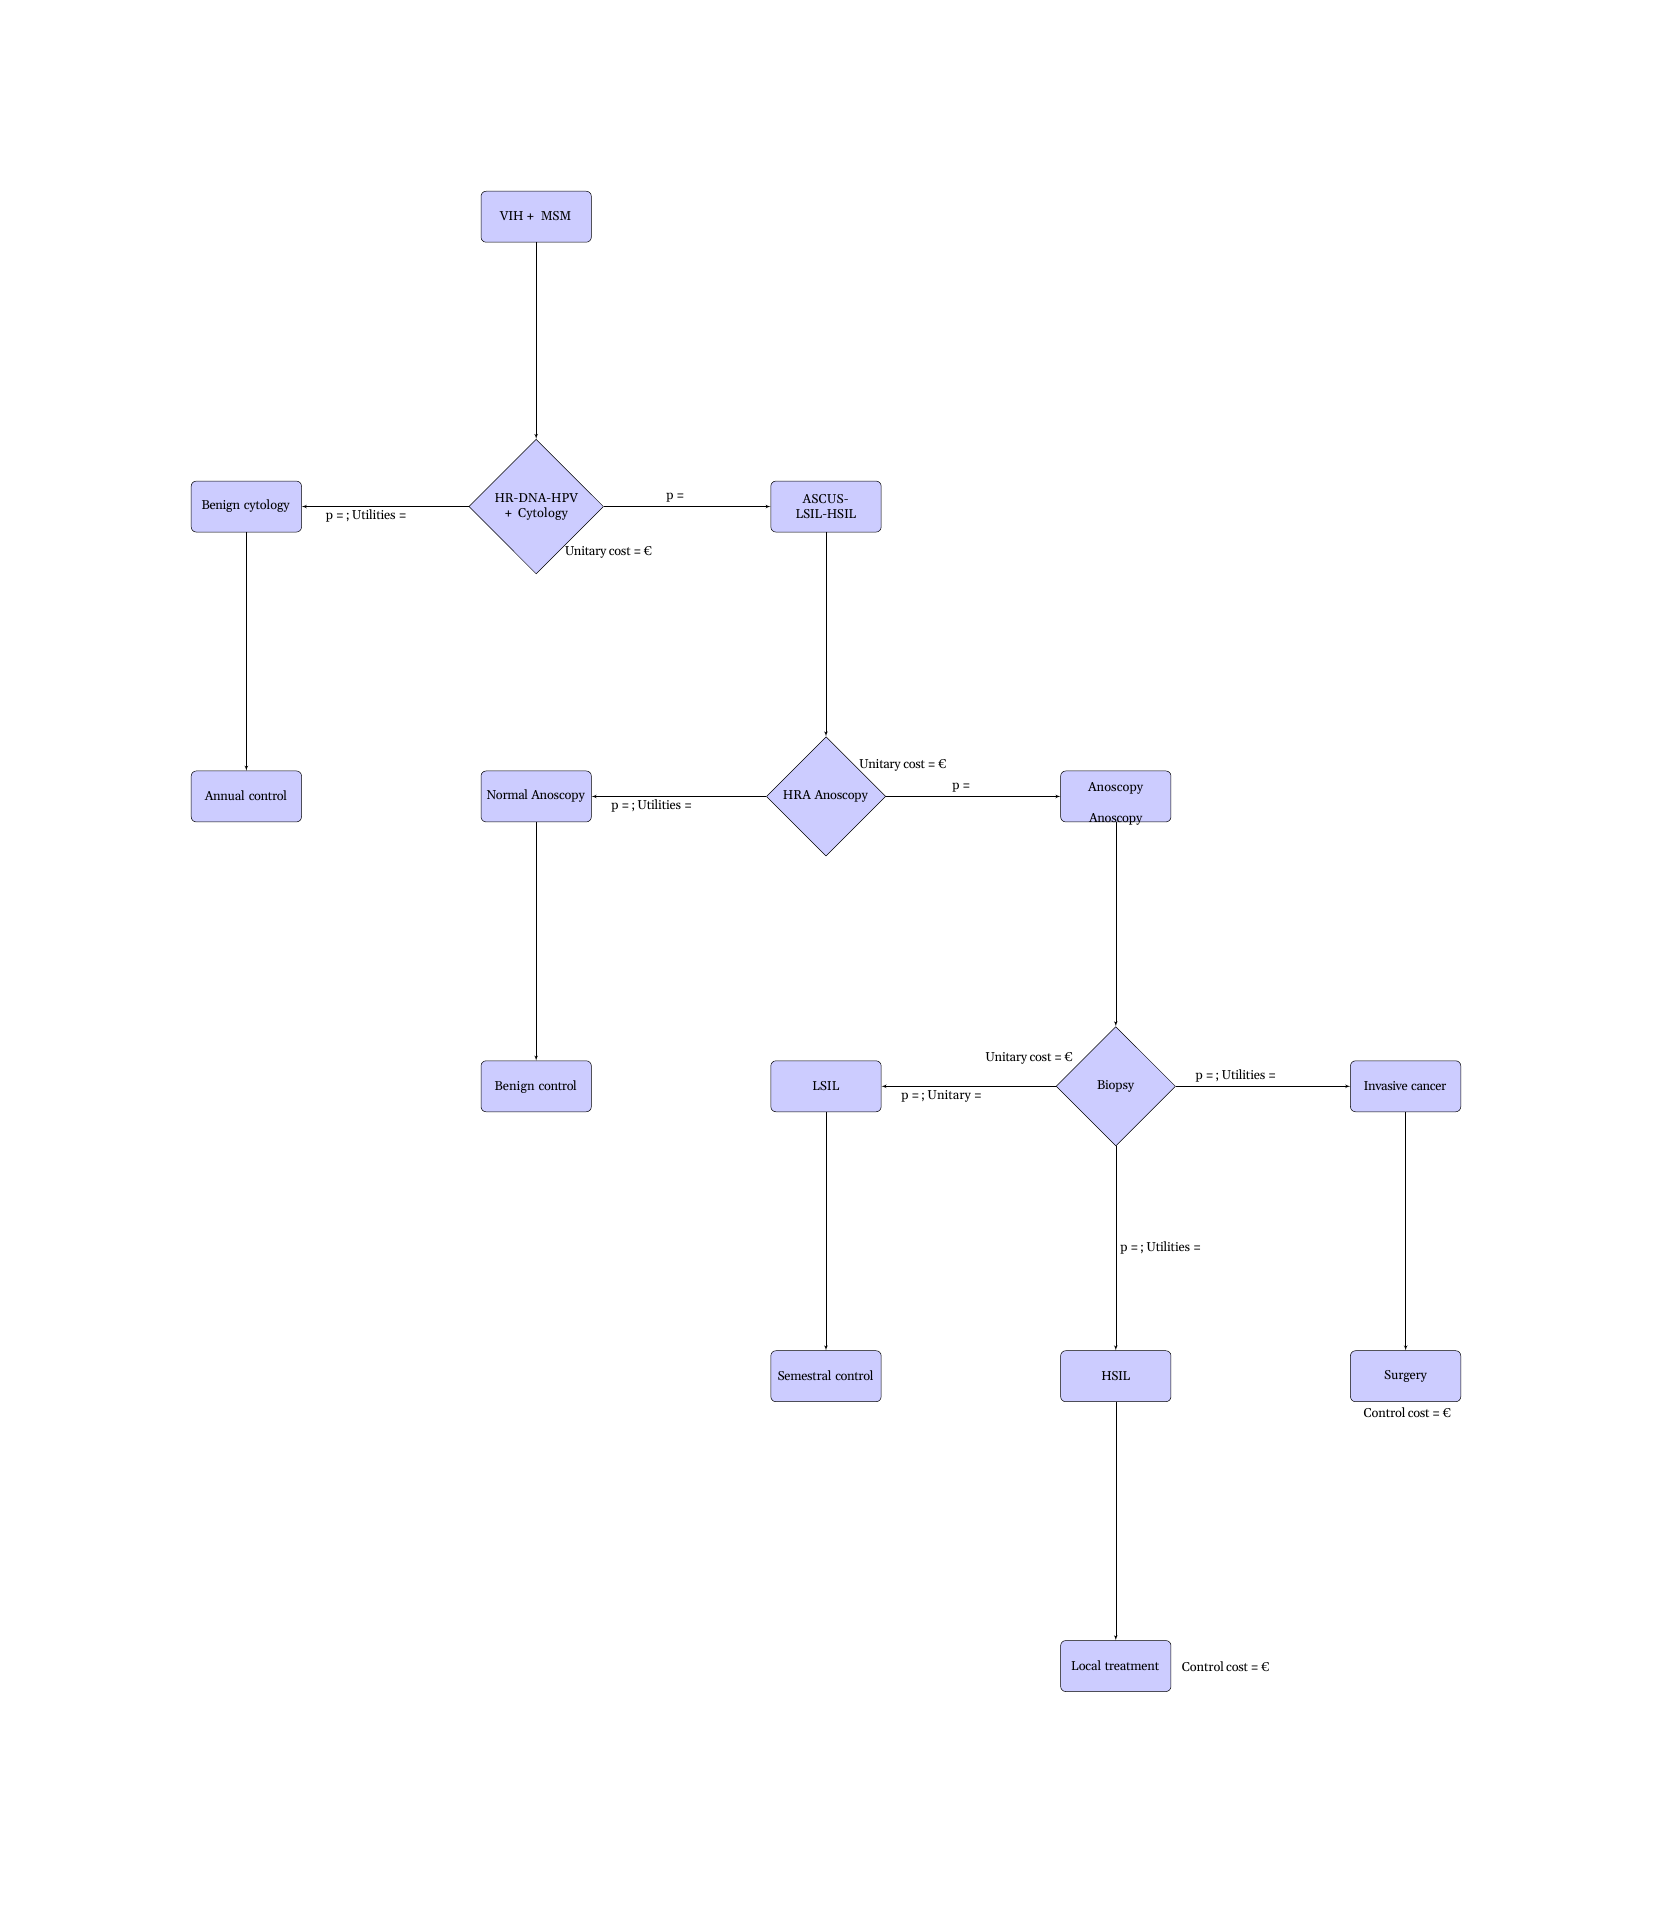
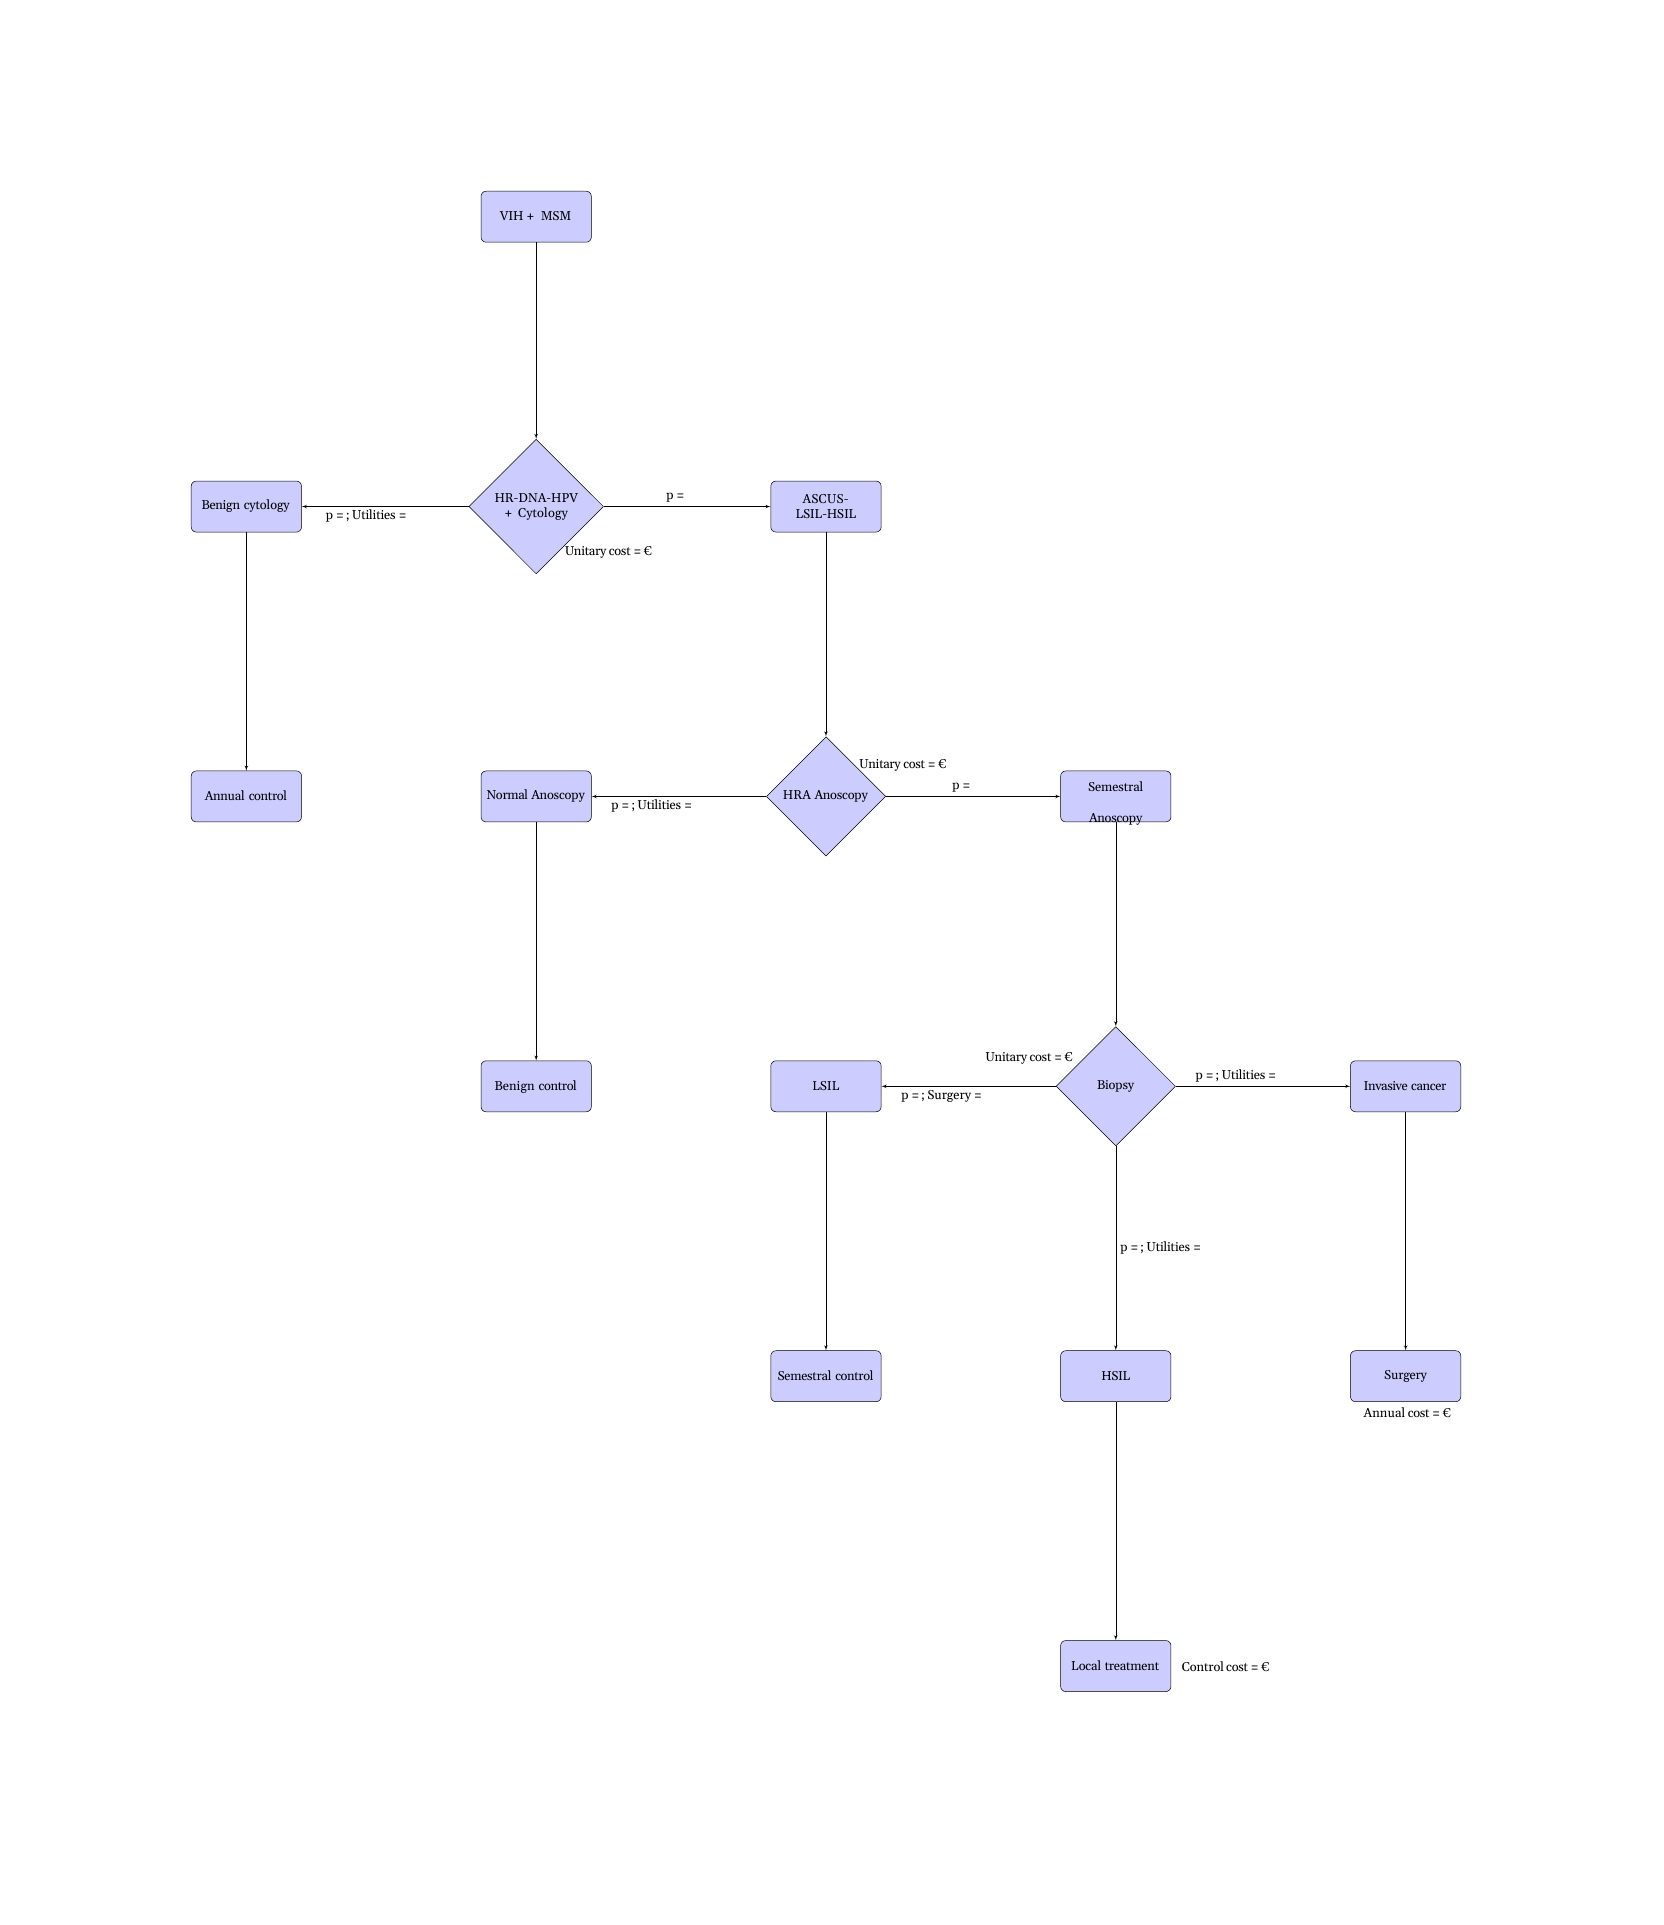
Anoscopy at (1116, 788): Anoscopy -> Semestral
Unitary at (949, 1095): Unitary -> Surgery
Control at (1385, 1413): Control -> Annual
